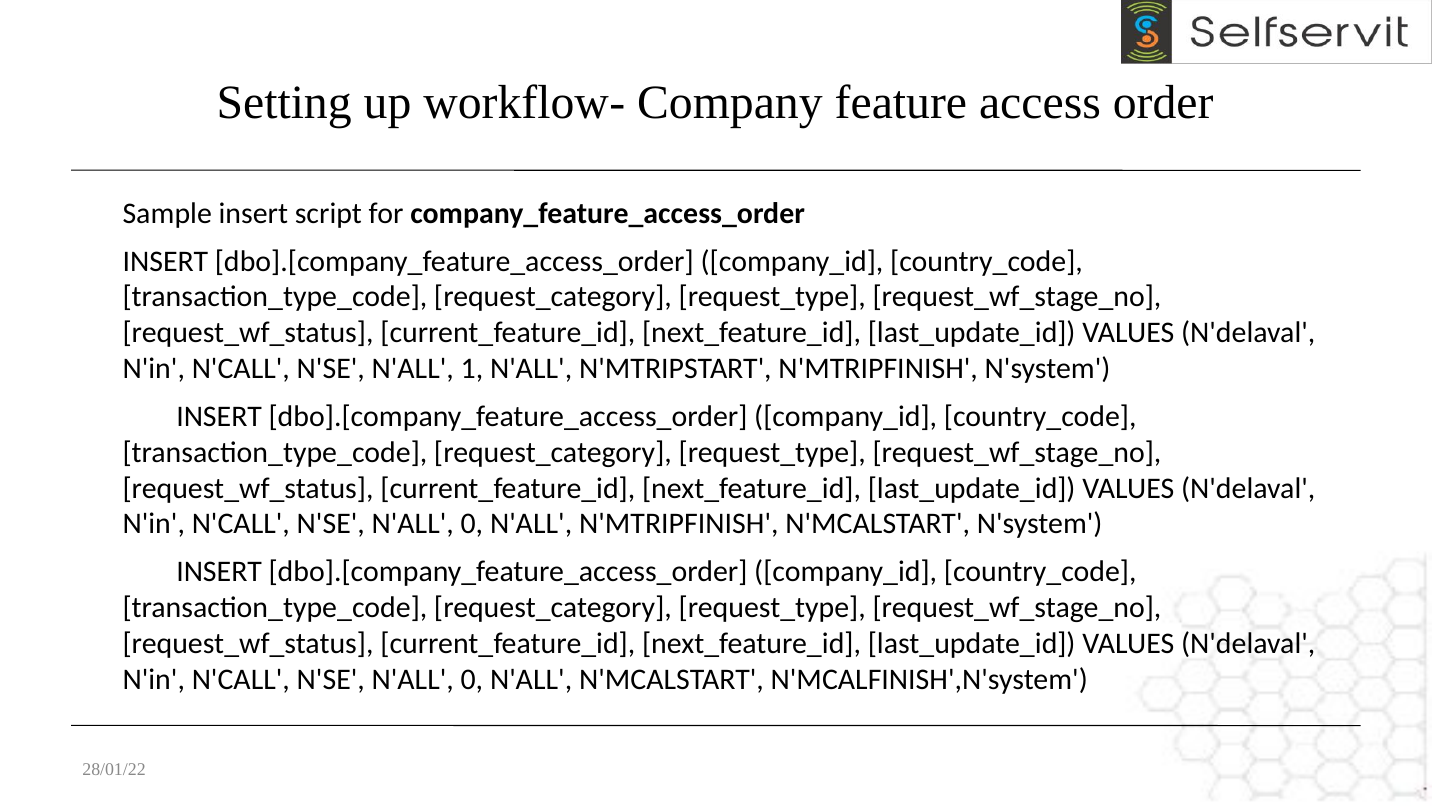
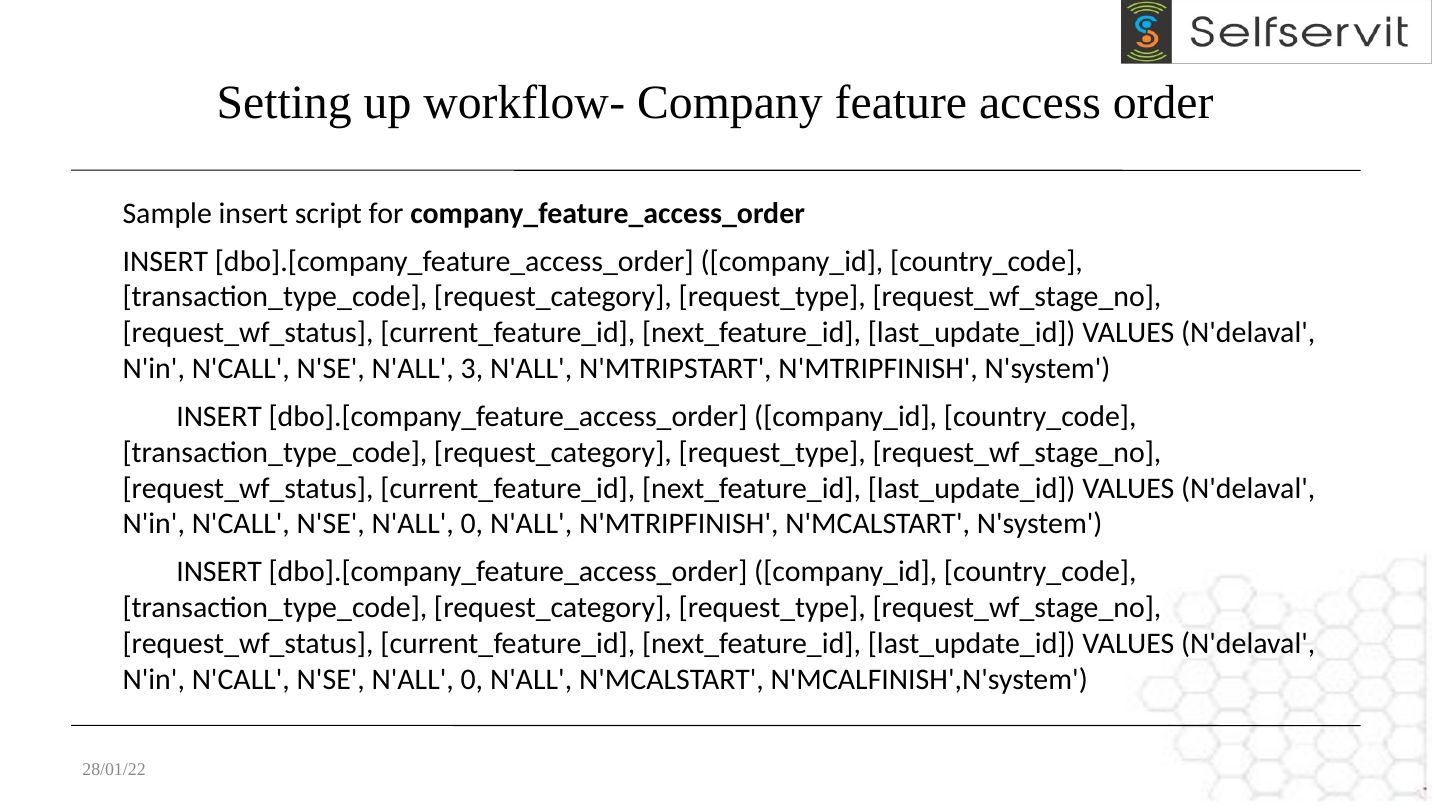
1: 1 -> 3
